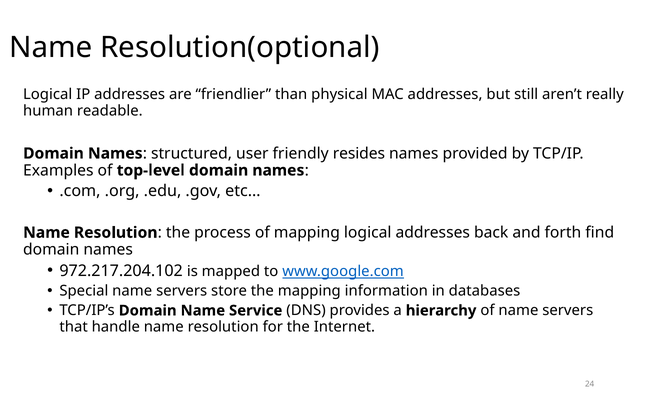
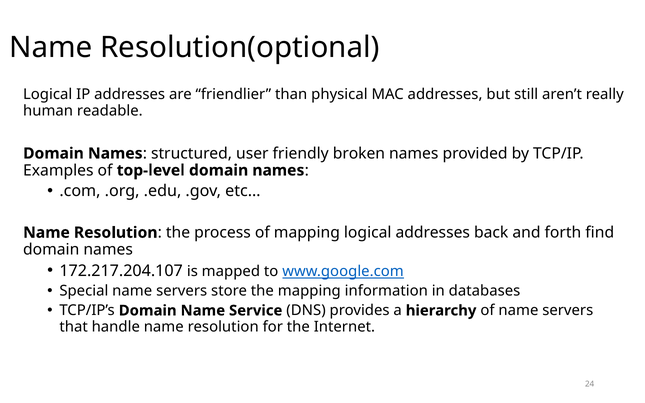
resides: resides -> broken
972.217.204.102: 972.217.204.102 -> 172.217.204.107
